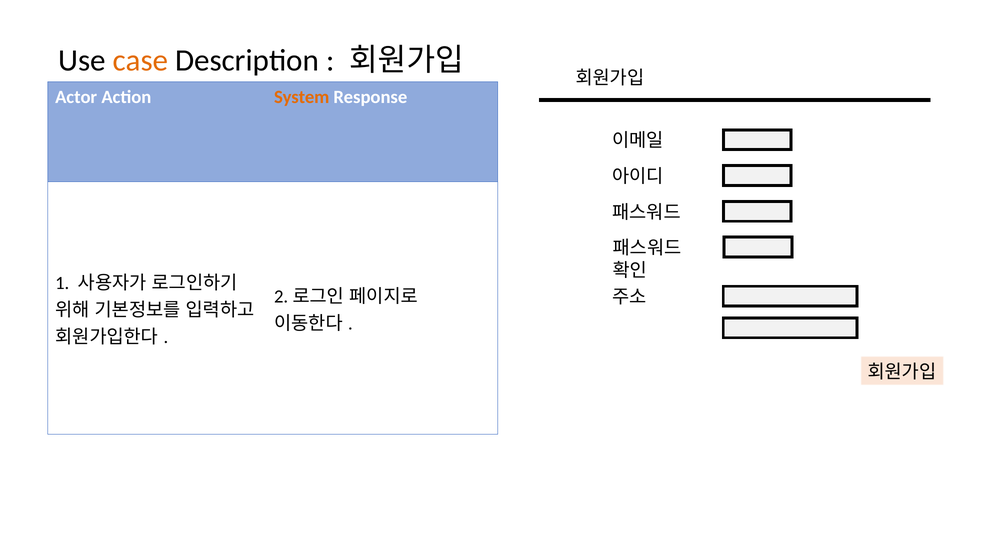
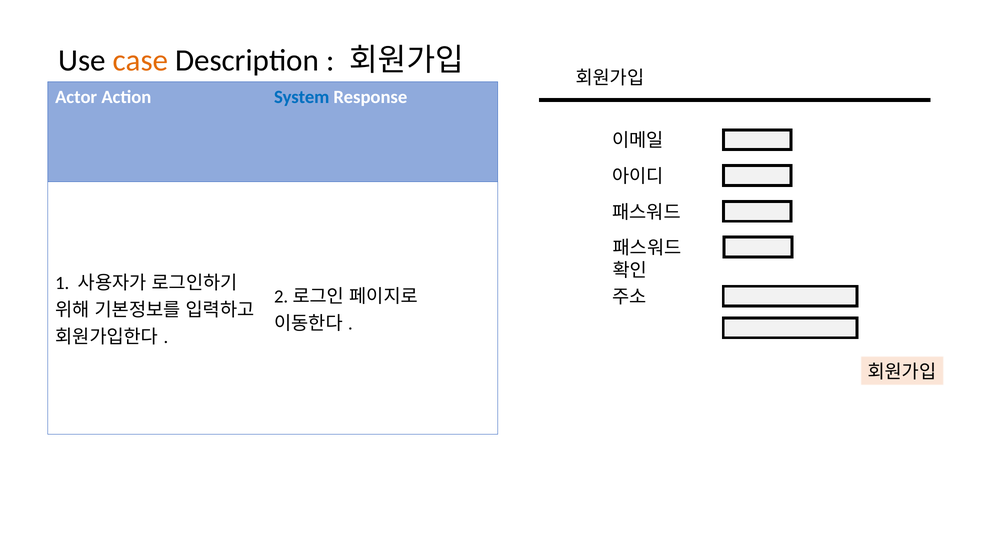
System colour: orange -> blue
